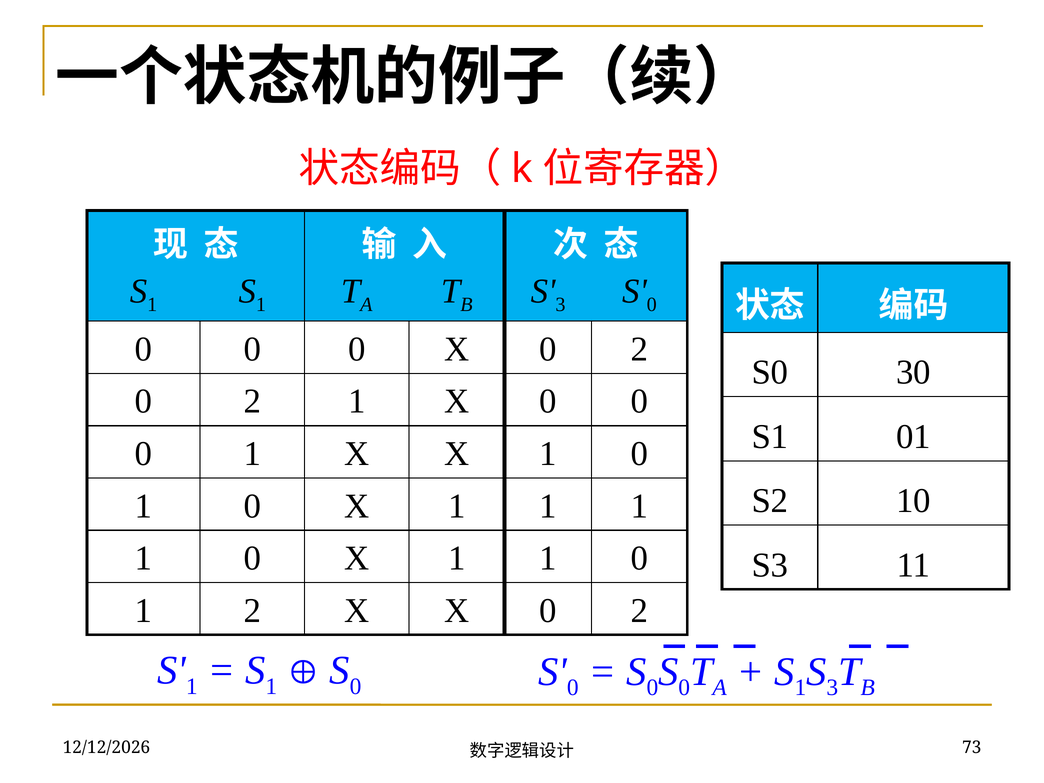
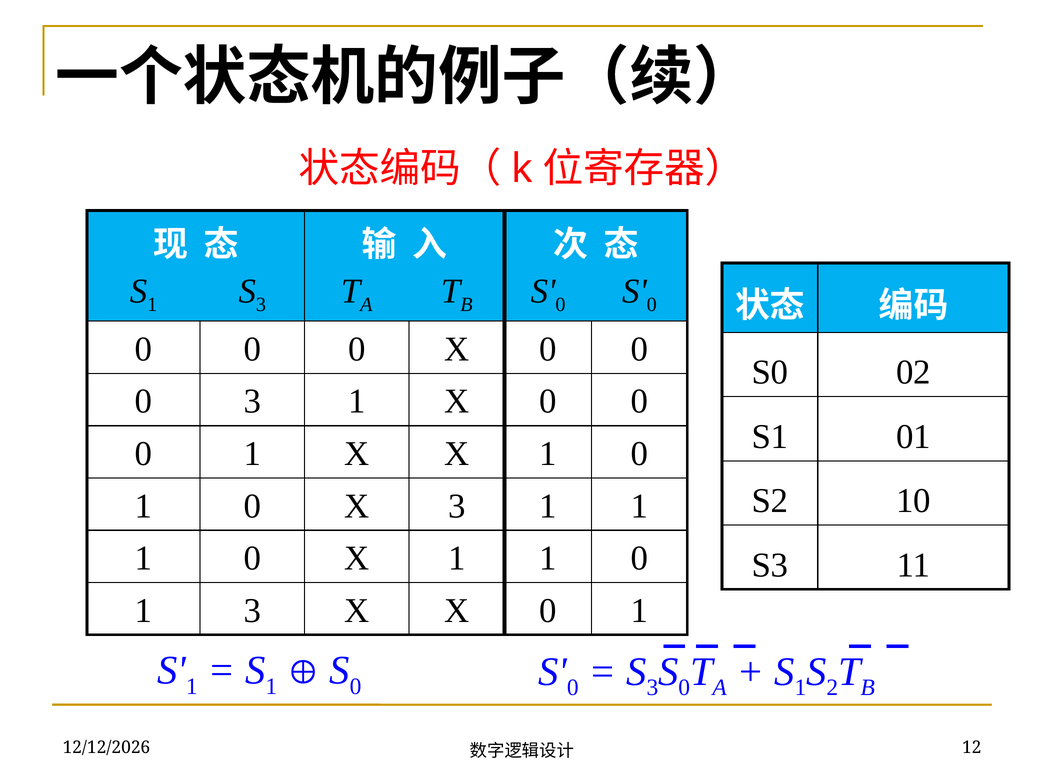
1 at (261, 305): 1 -> 3
3 at (560, 305): 3 -> 0
0 X 0 2: 2 -> 0
30: 30 -> 02
2 at (252, 401): 2 -> 3
1 at (457, 506): 1 -> 3
1 2: 2 -> 3
X X 0 2: 2 -> 1
0 at (652, 687): 0 -> 3
3 at (832, 687): 3 -> 2
73: 73 -> 12
